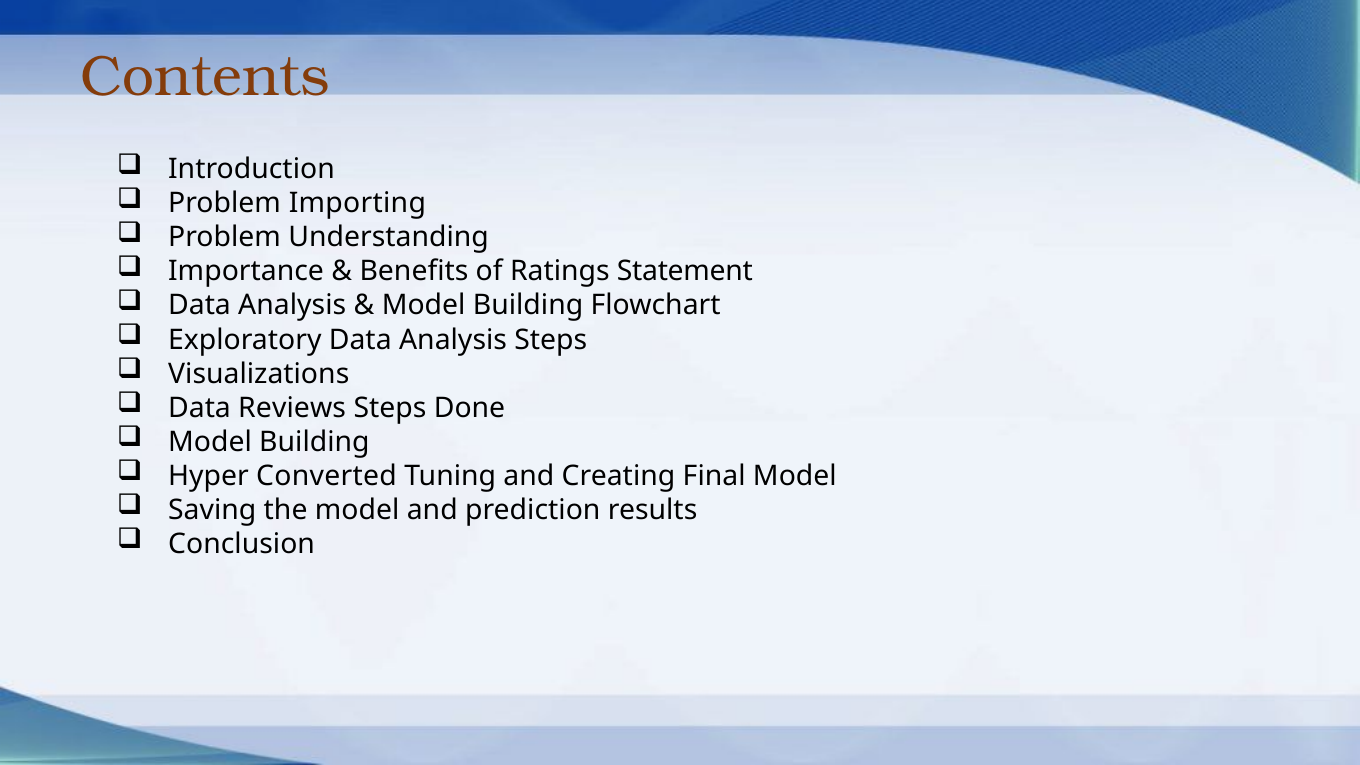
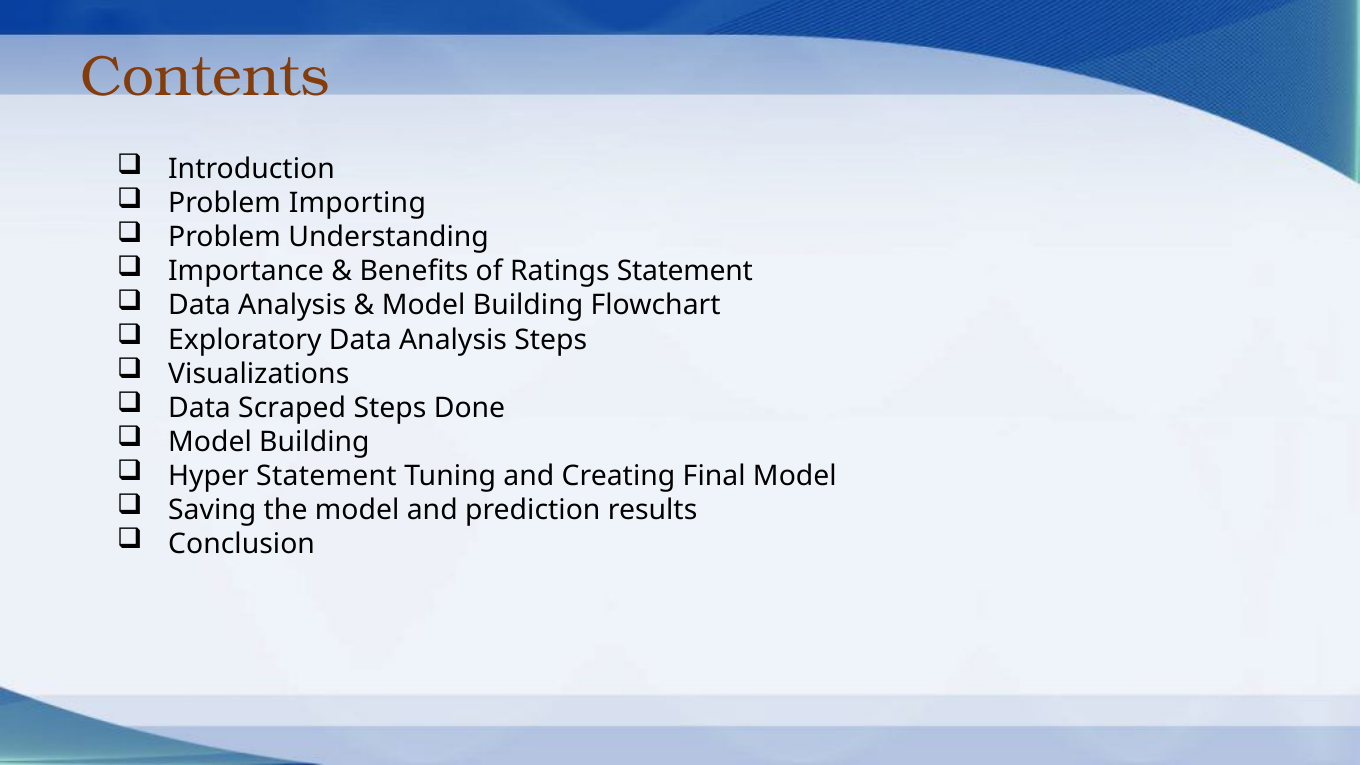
Reviews: Reviews -> Scraped
Hyper Converted: Converted -> Statement
